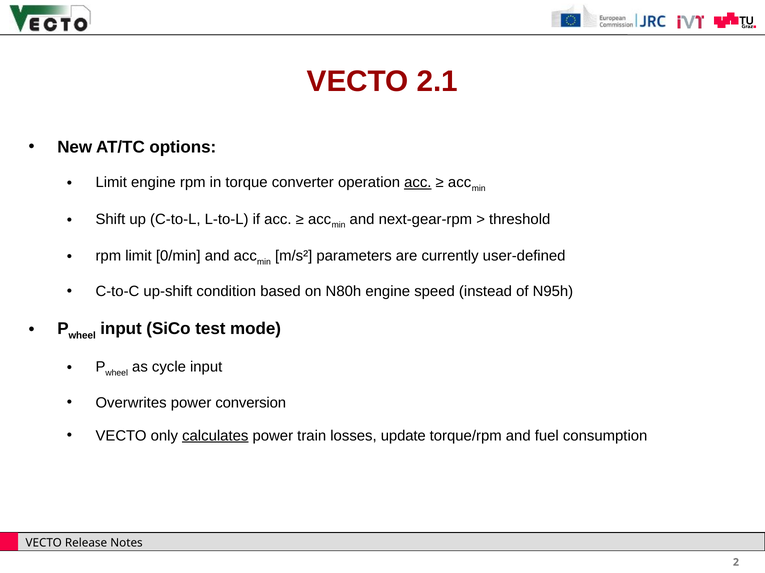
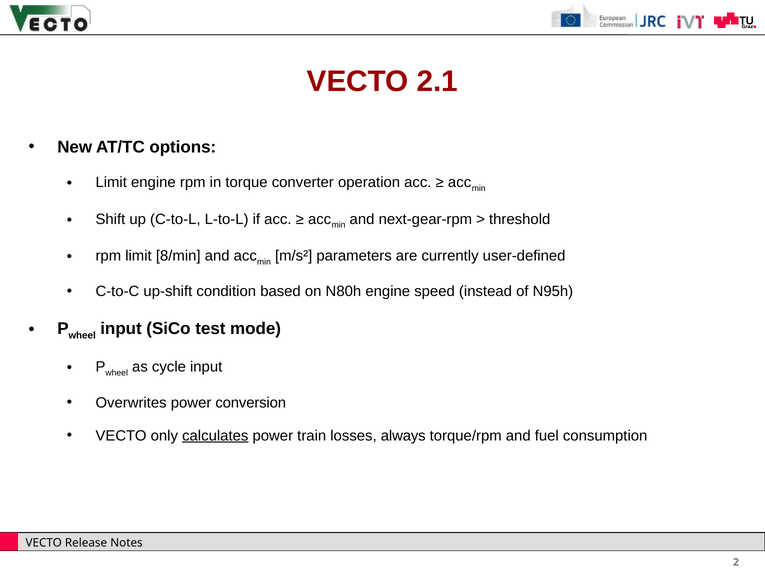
acc at (418, 183) underline: present -> none
0/min: 0/min -> 8/min
update: update -> always
